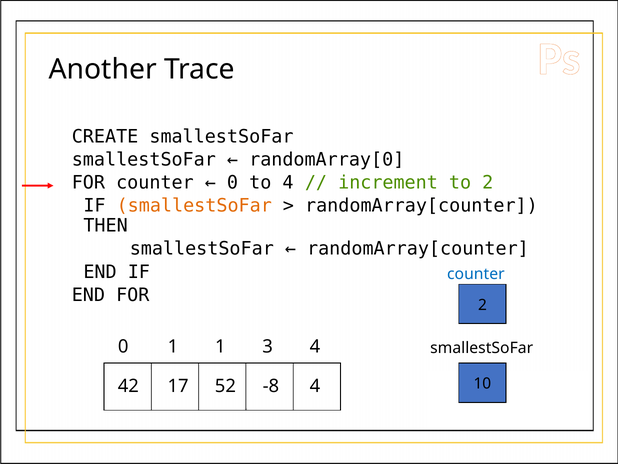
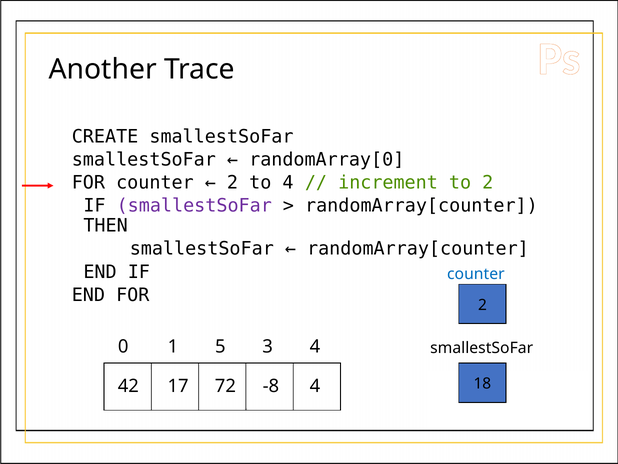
0 at (233, 182): 0 -> 2
smallestSoFar at (194, 206) colour: orange -> purple
1 1: 1 -> 5
52: 52 -> 72
10: 10 -> 18
